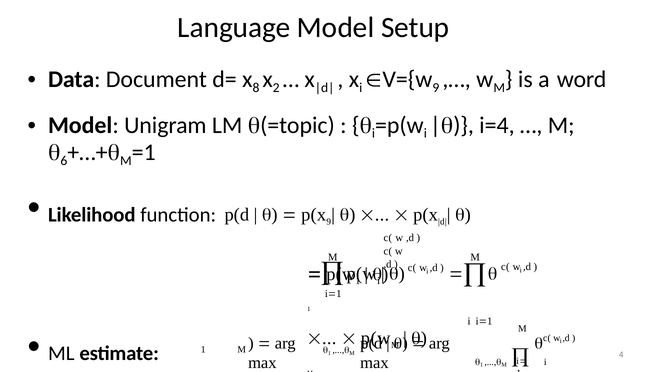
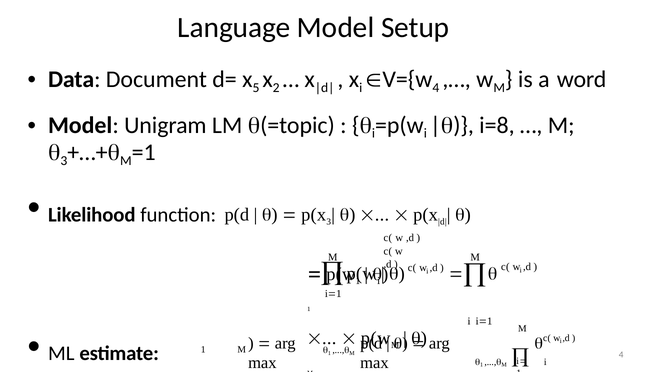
8: 8 -> 5
9 at (436, 88): 9 -> 4
i=4: i=4 -> i=8
6 at (64, 161): 6 -> 3
p(x 9: 9 -> 3
